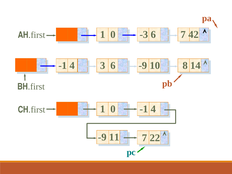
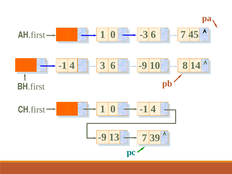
42: 42 -> 45
11: 11 -> 13
22: 22 -> 39
